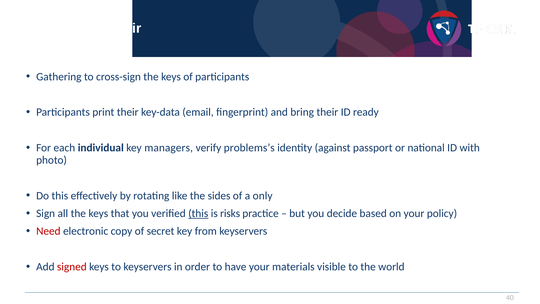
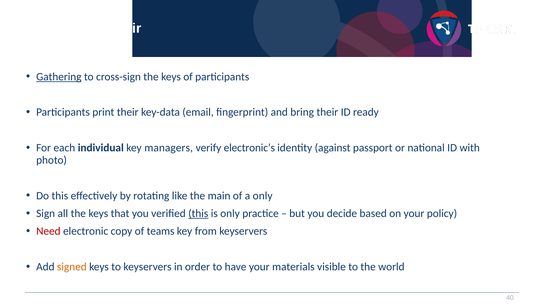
Gathering underline: none -> present
problems’s: problems’s -> electronic’s
sides: sides -> main
is risks: risks -> only
secret: secret -> teams
signed colour: red -> orange
